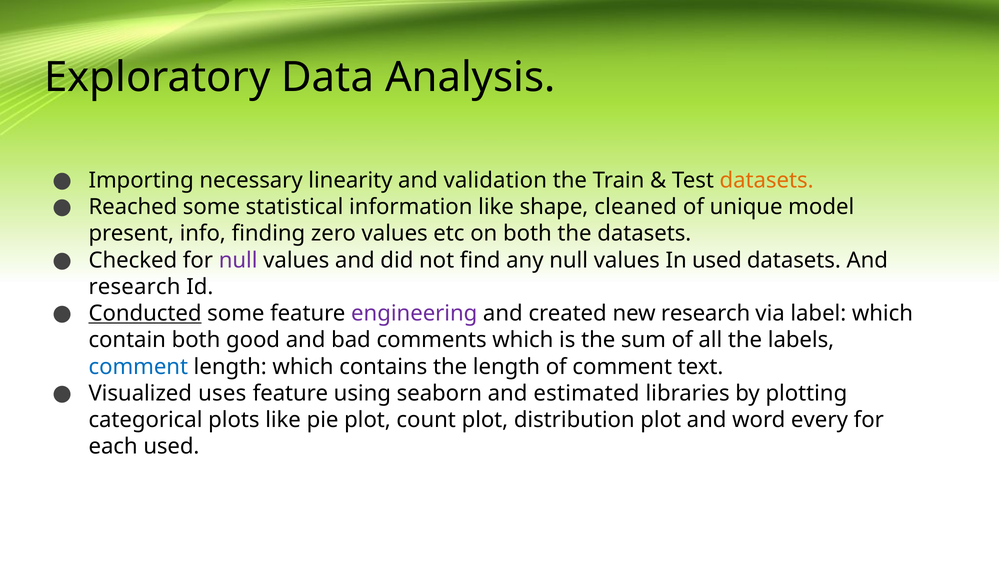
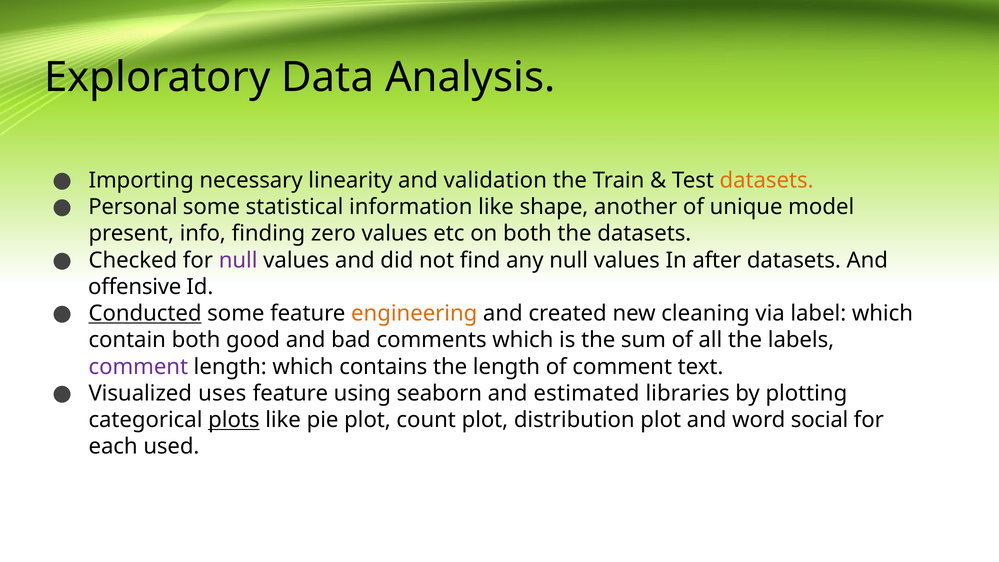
Reached: Reached -> Personal
cleaned: cleaned -> another
In used: used -> after
research at (135, 287): research -> offensive
engineering colour: purple -> orange
new research: research -> cleaning
comment at (138, 367) colour: blue -> purple
plots underline: none -> present
every: every -> social
